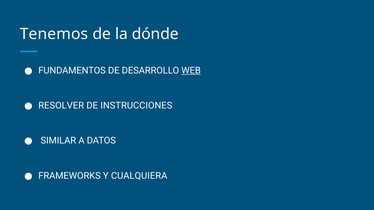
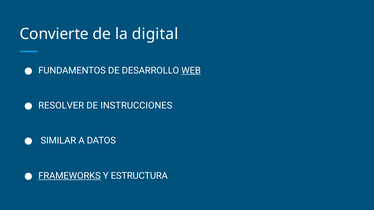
Tenemos: Tenemos -> Convierte
dónde: dónde -> digital
FRAMEWORKS underline: none -> present
CUALQUIERA: CUALQUIERA -> ESTRUCTURA
